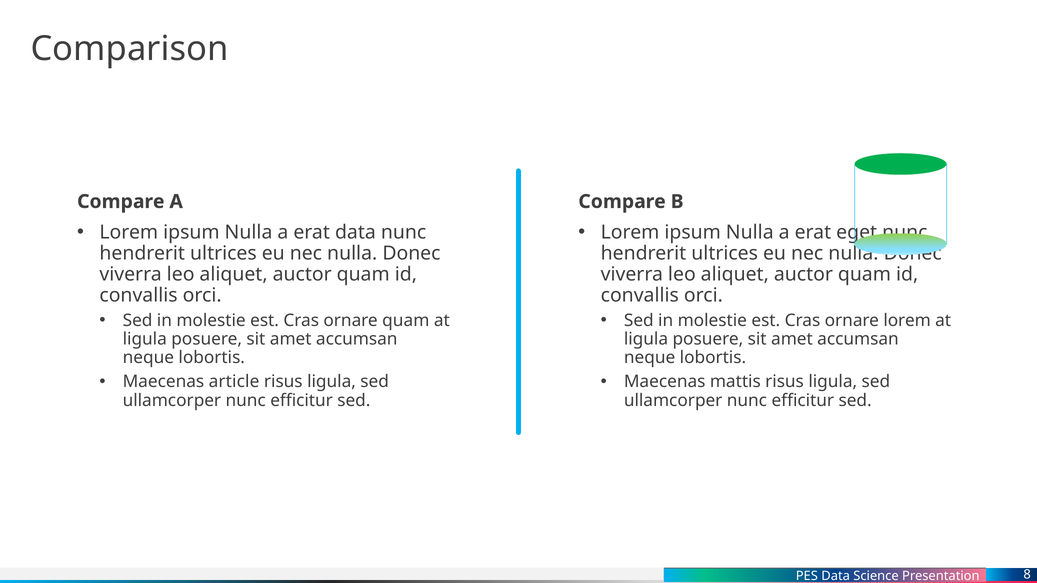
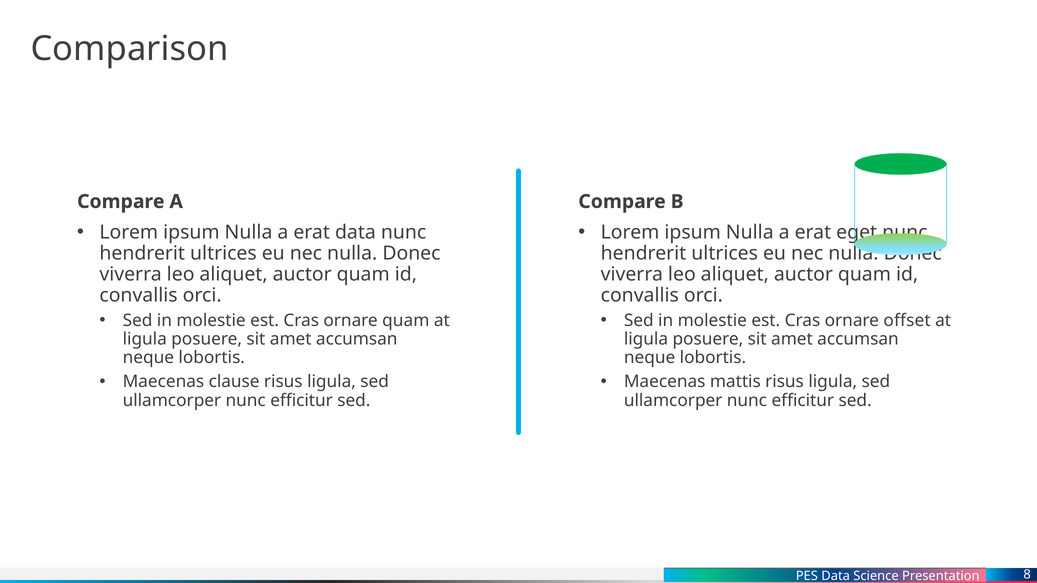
ornare lorem: lorem -> offset
article: article -> clause
